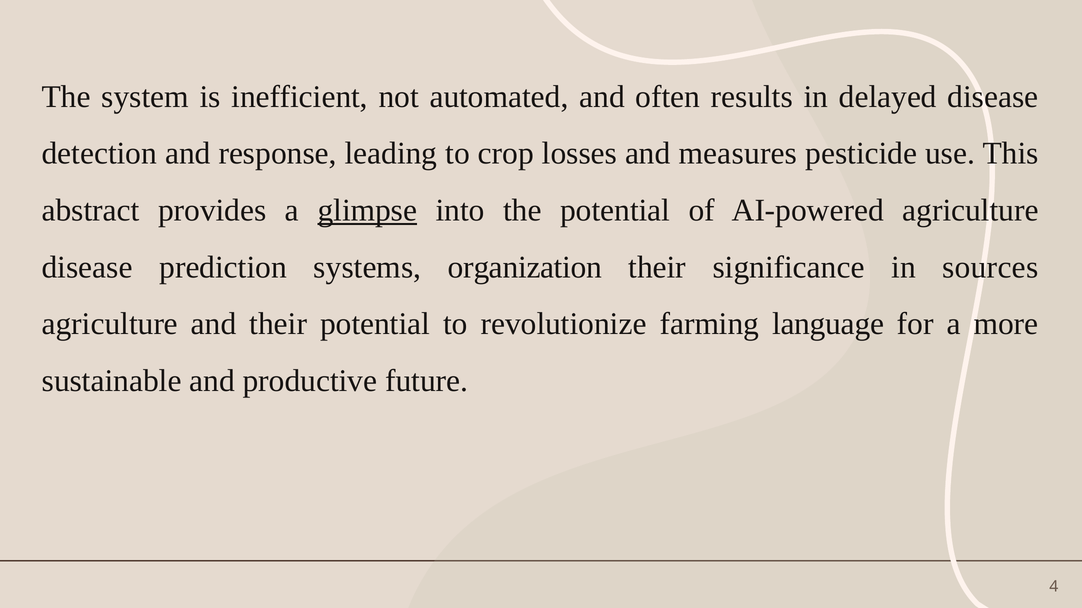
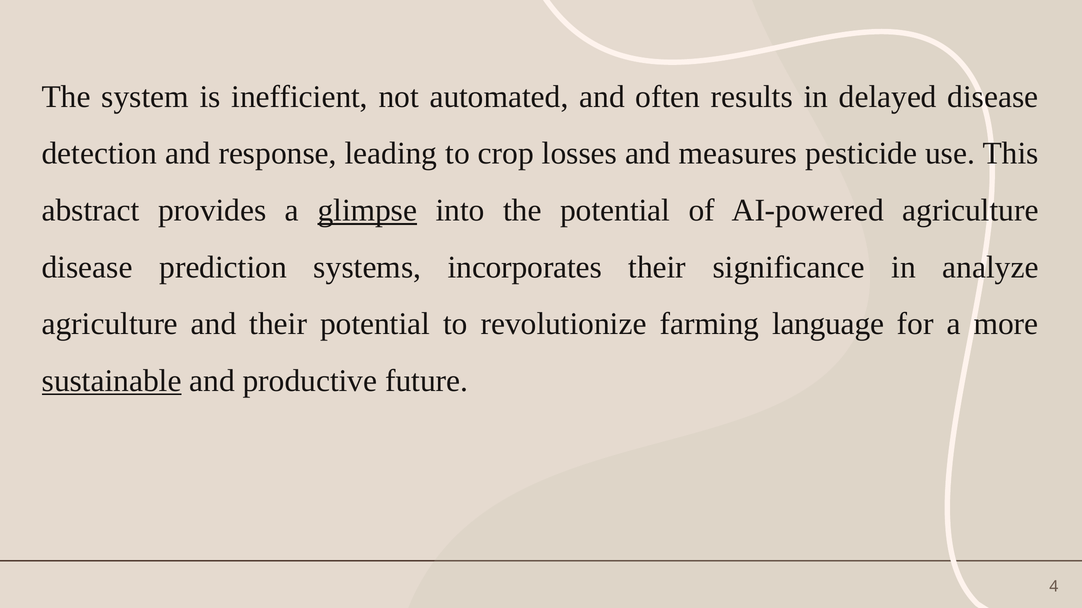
organization: organization -> incorporates
sources: sources -> analyze
sustainable underline: none -> present
